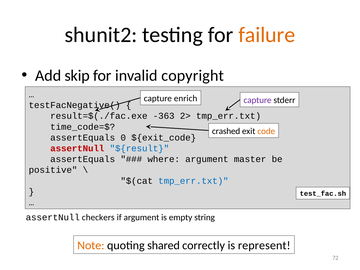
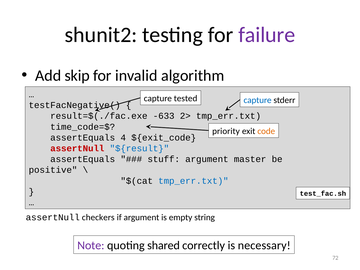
failure colour: orange -> purple
copyright: copyright -> algorithm
enrich: enrich -> tested
capture at (258, 100) colour: purple -> blue
-363: -363 -> -633
crashed: crashed -> priority
0: 0 -> 4
where: where -> stuff
Note colour: orange -> purple
represent: represent -> necessary
